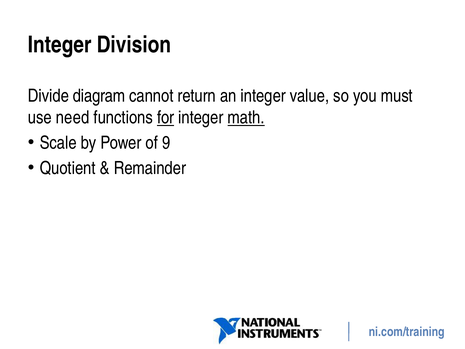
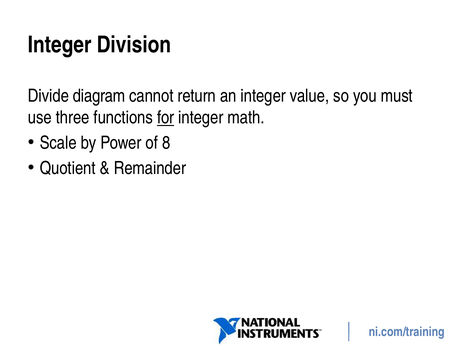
need: need -> three
math underline: present -> none
9: 9 -> 8
